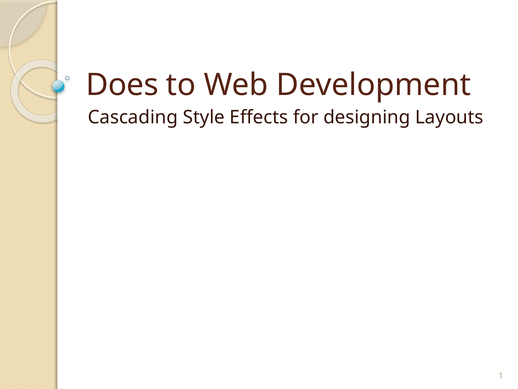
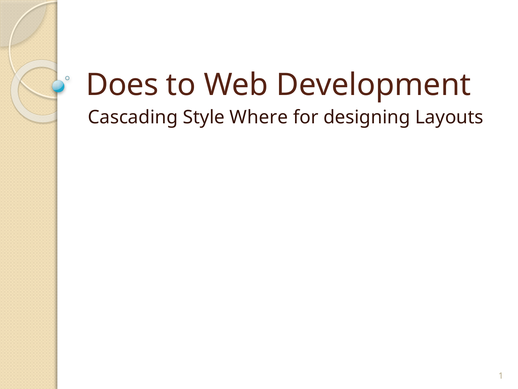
Effects: Effects -> Where
